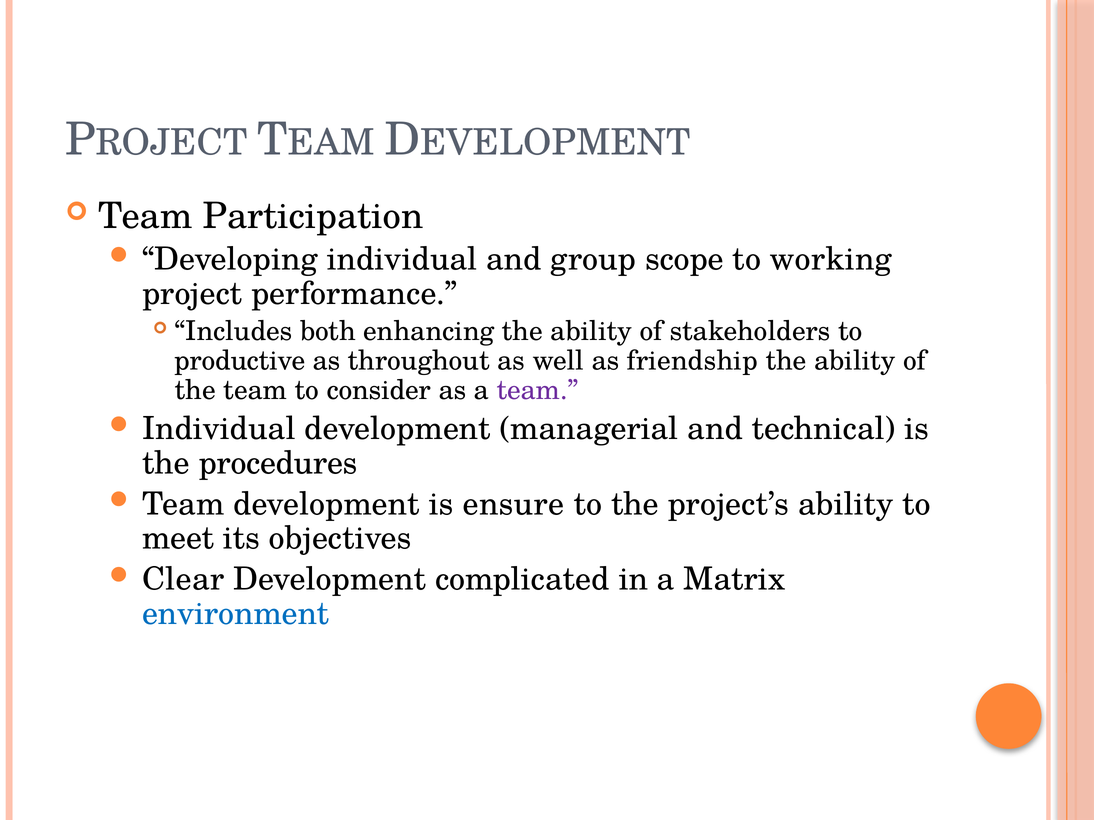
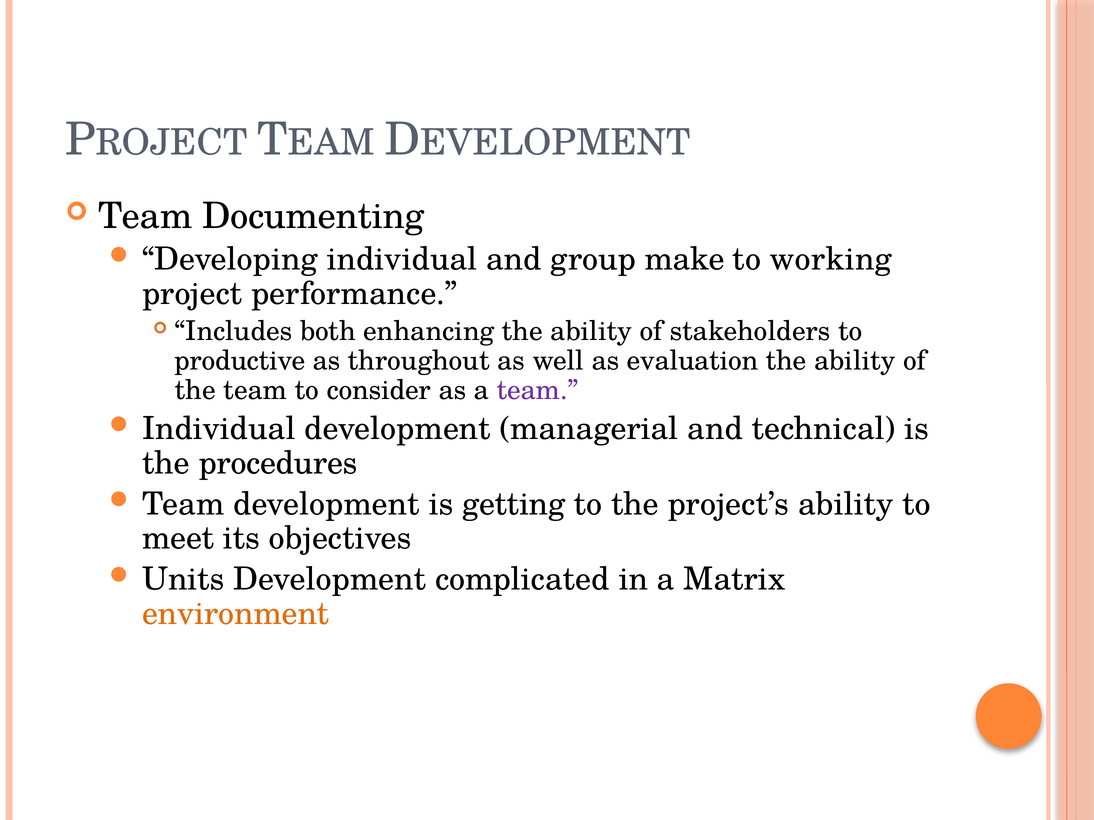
Participation: Participation -> Documenting
scope: scope -> make
friendship: friendship -> evaluation
ensure: ensure -> getting
Clear: Clear -> Units
environment colour: blue -> orange
